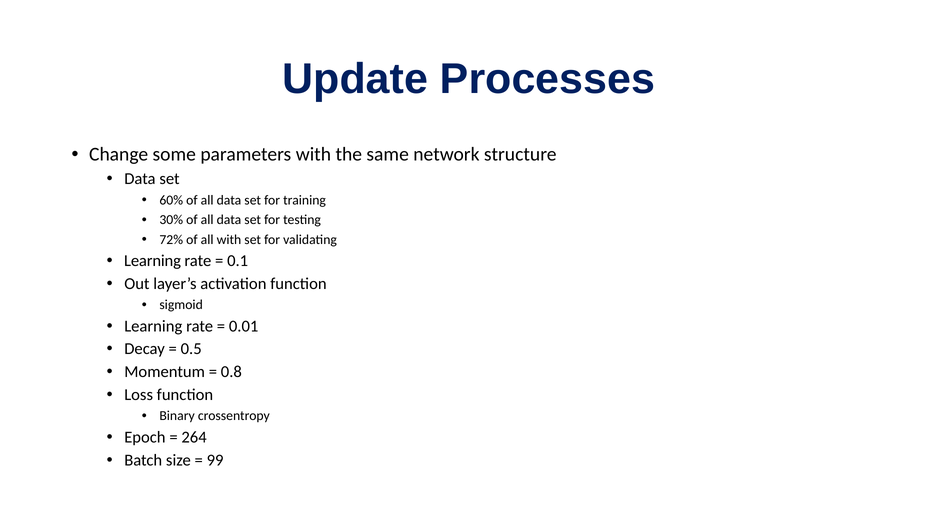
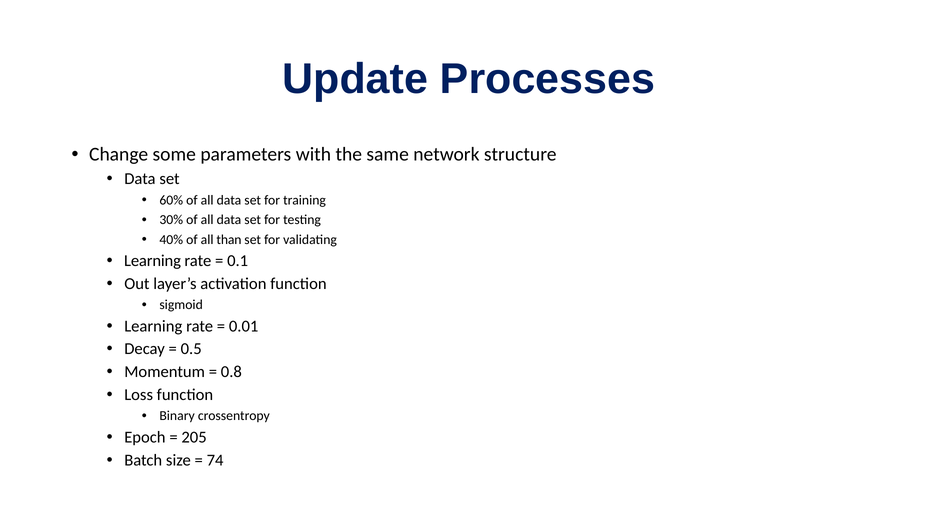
72%: 72% -> 40%
all with: with -> than
264: 264 -> 205
99: 99 -> 74
